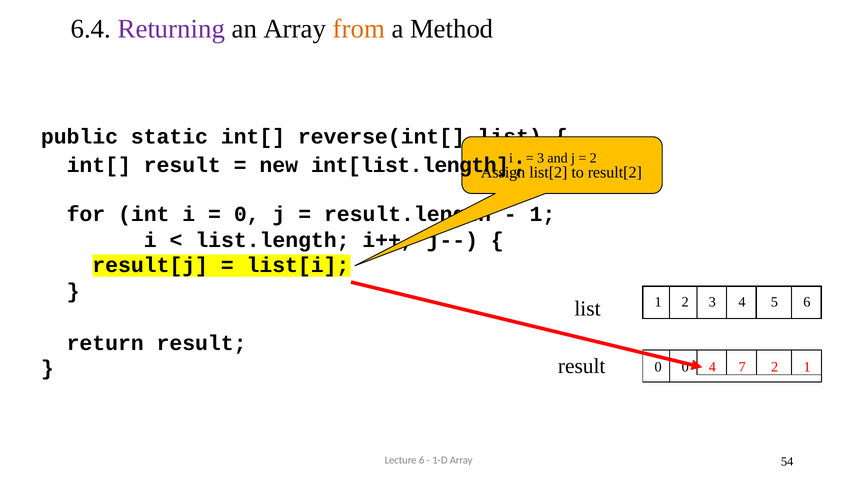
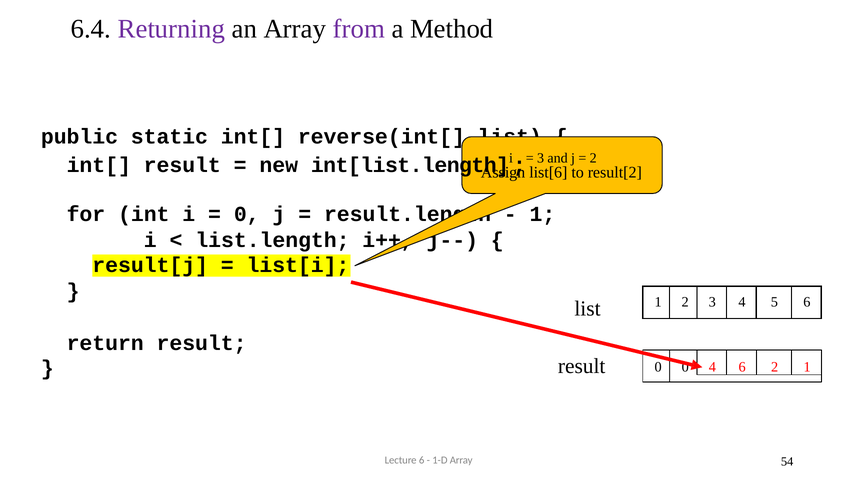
from colour: orange -> purple
list[2: list[2 -> list[6
4 7: 7 -> 6
